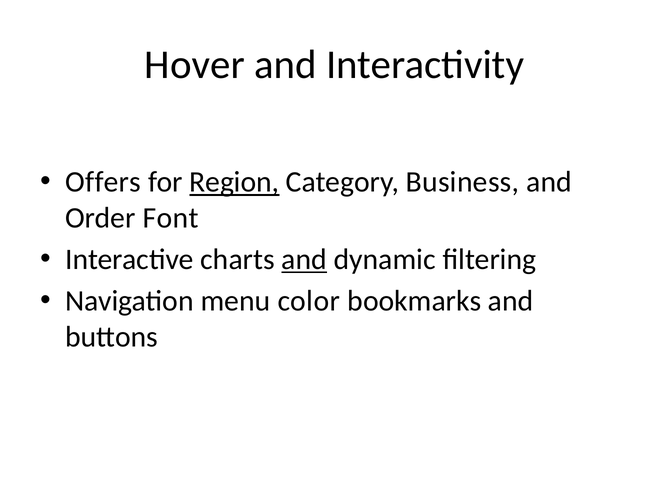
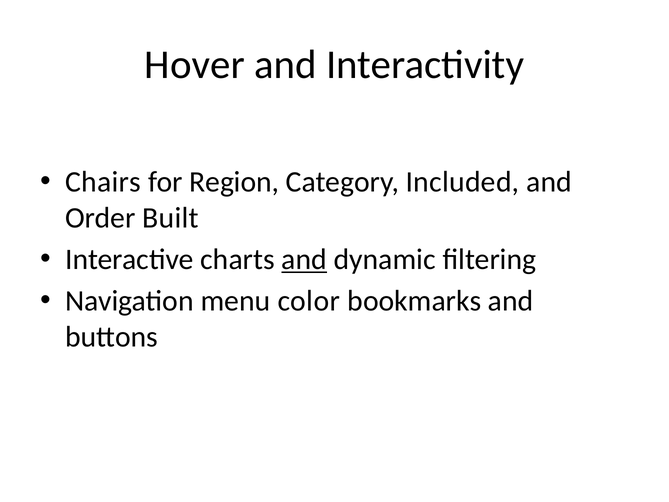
Offers: Offers -> Chairs
Region underline: present -> none
Business: Business -> Included
Font: Font -> Built
